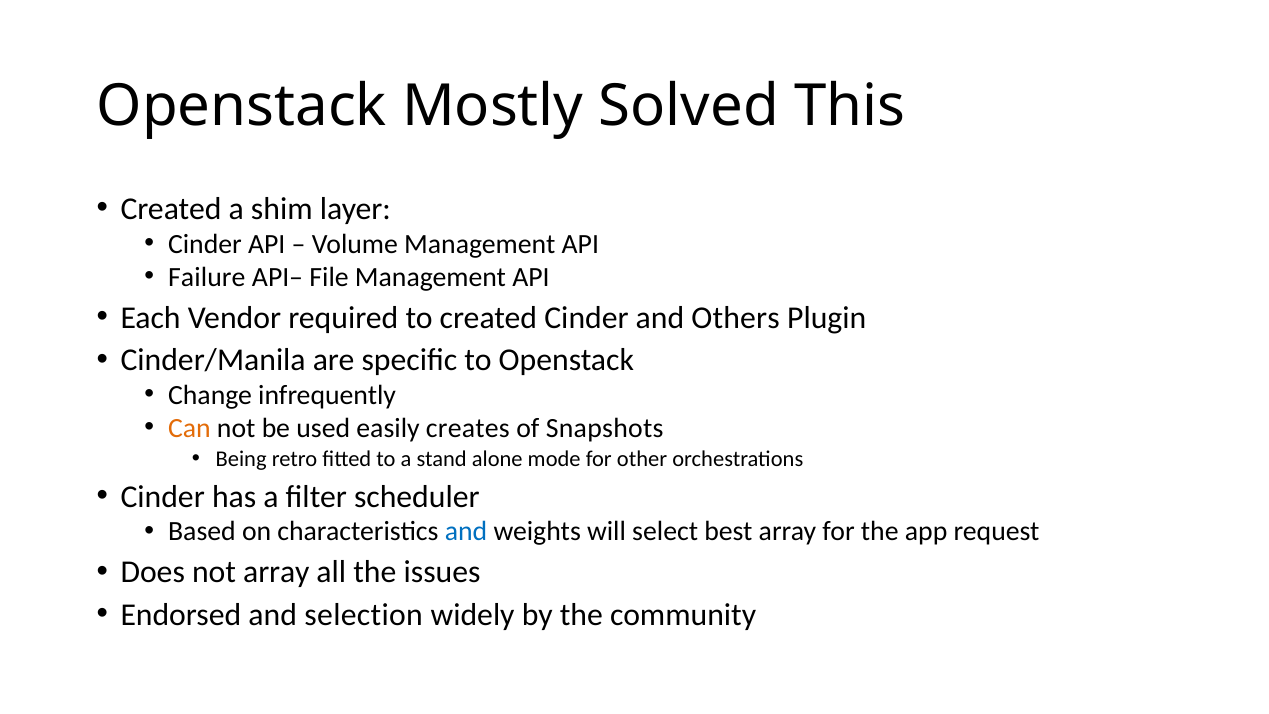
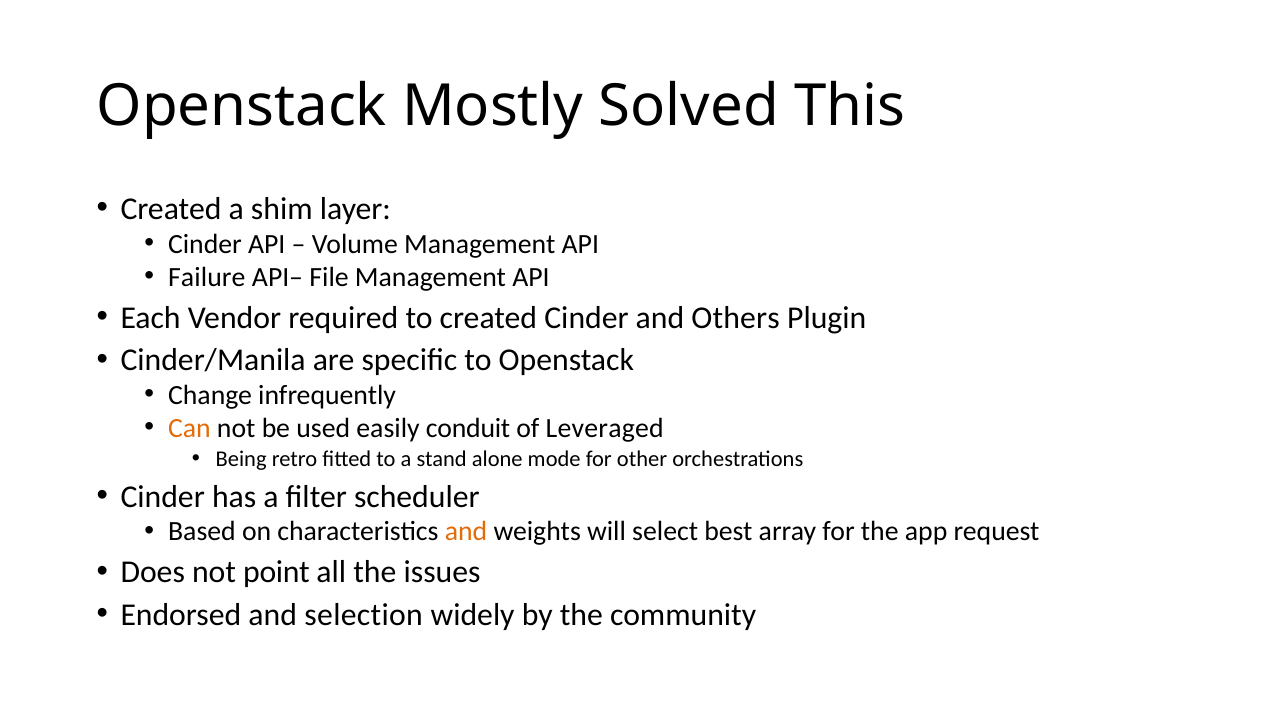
creates: creates -> conduit
Snapshots: Snapshots -> Leveraged
and at (466, 531) colour: blue -> orange
not array: array -> point
